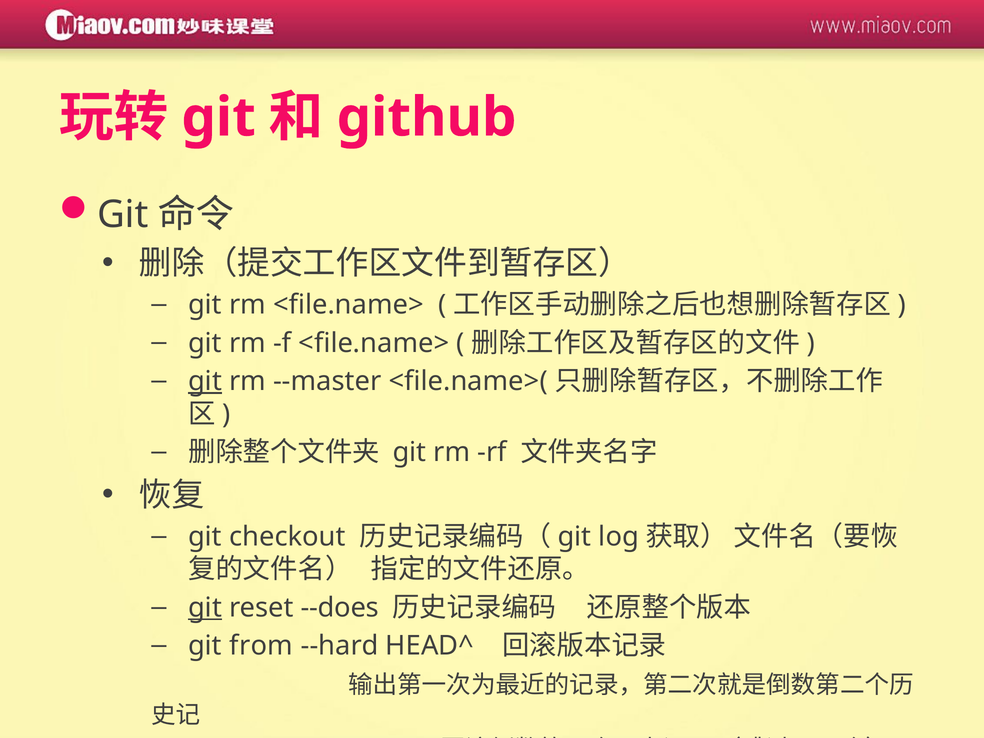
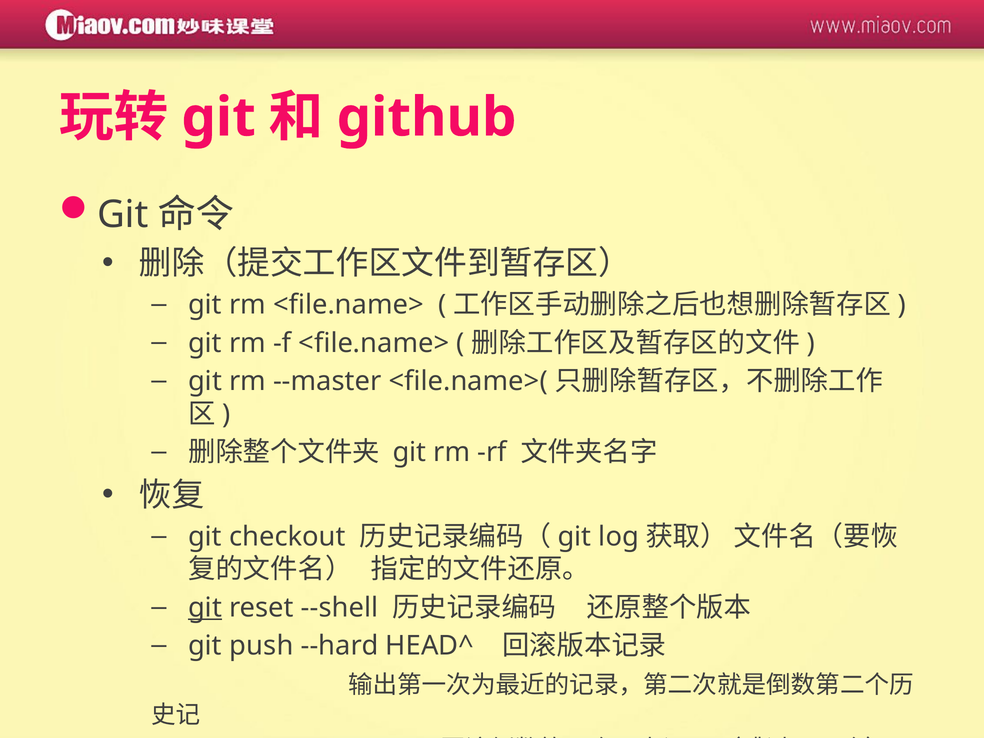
git at (205, 381) underline: present -> none
--does: --does -> --shell
from: from -> push
